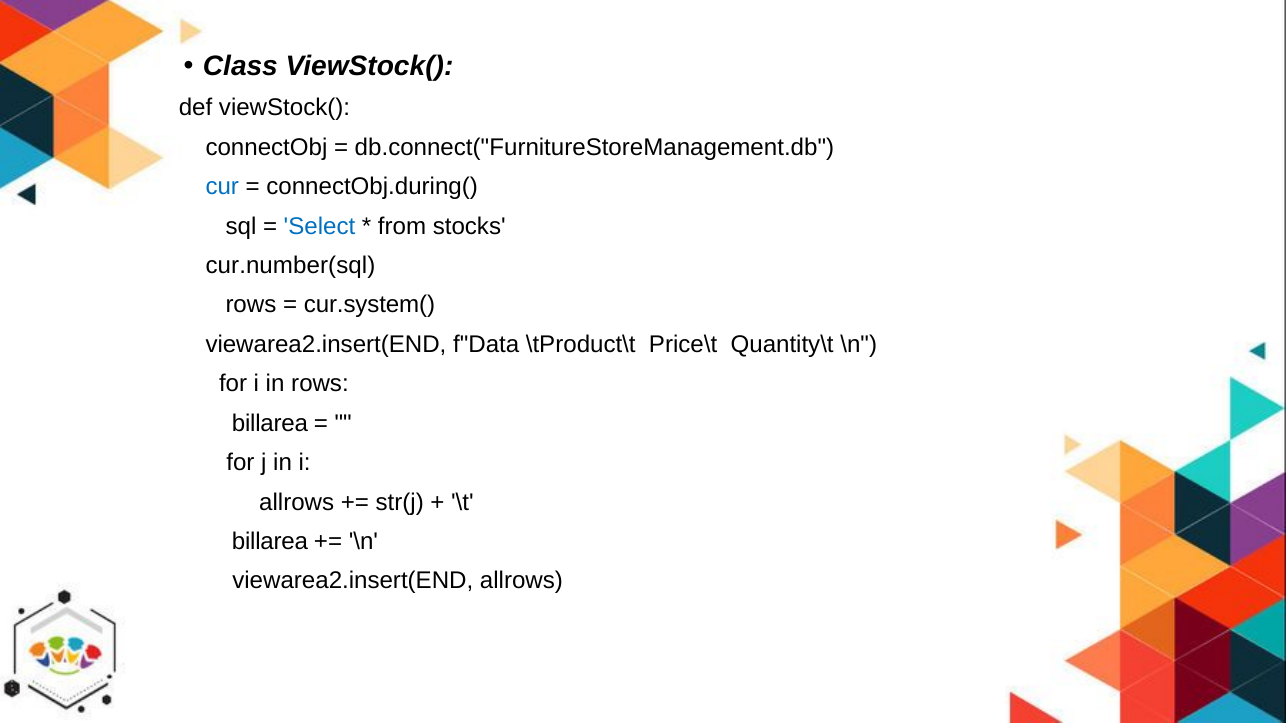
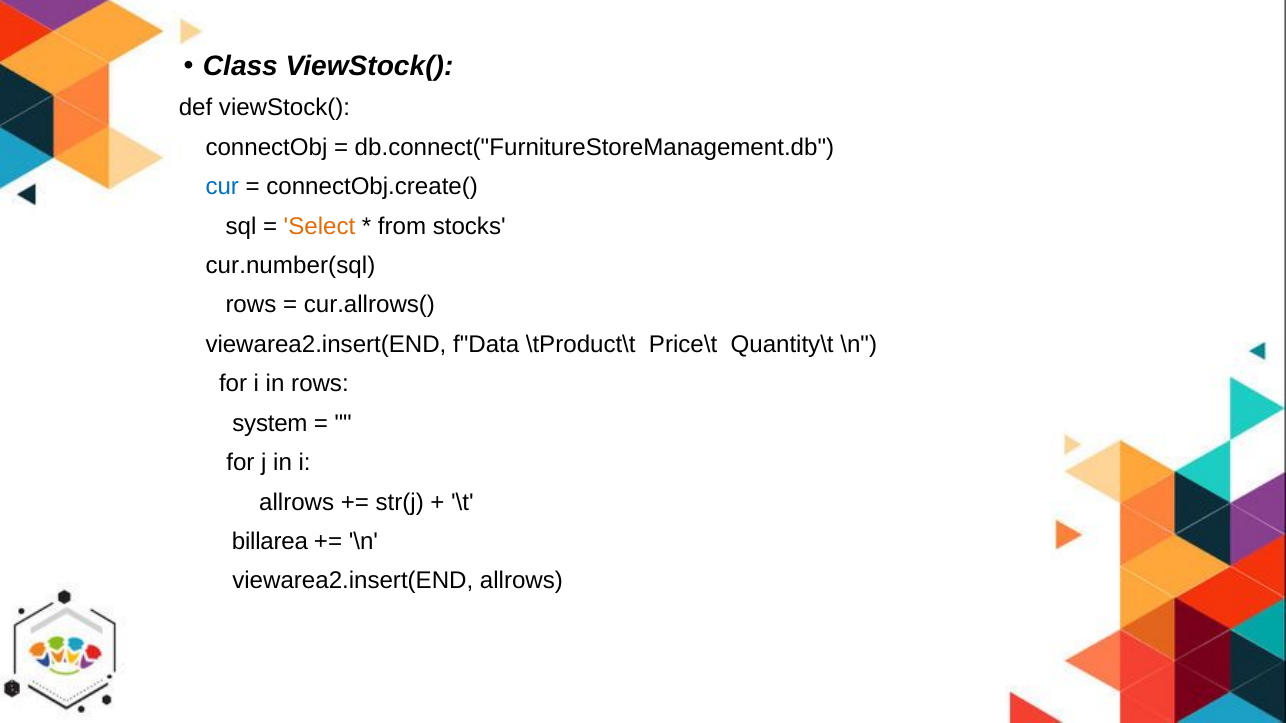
connectObj.during(: connectObj.during( -> connectObj.create(
Select colour: blue -> orange
cur.system(: cur.system( -> cur.allrows(
billarea at (270, 424): billarea -> system
